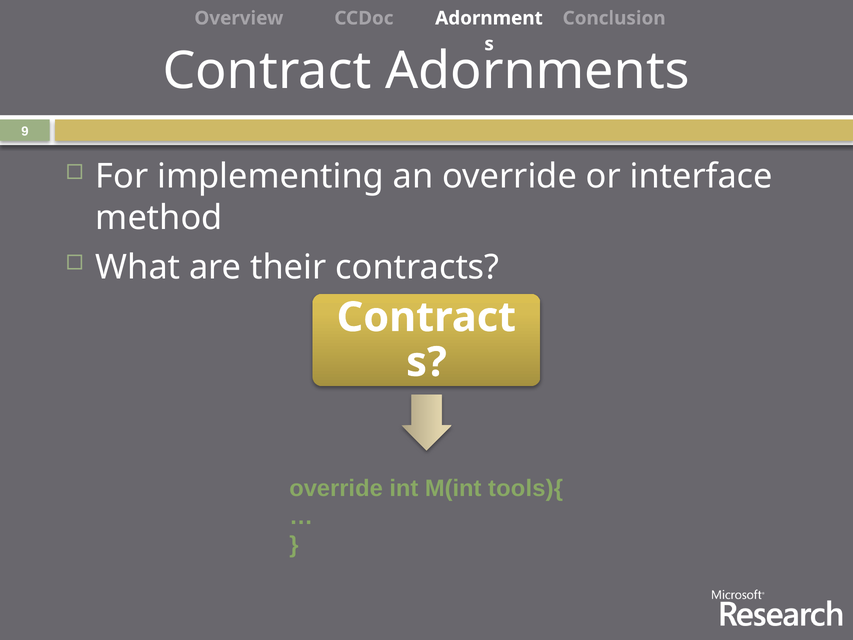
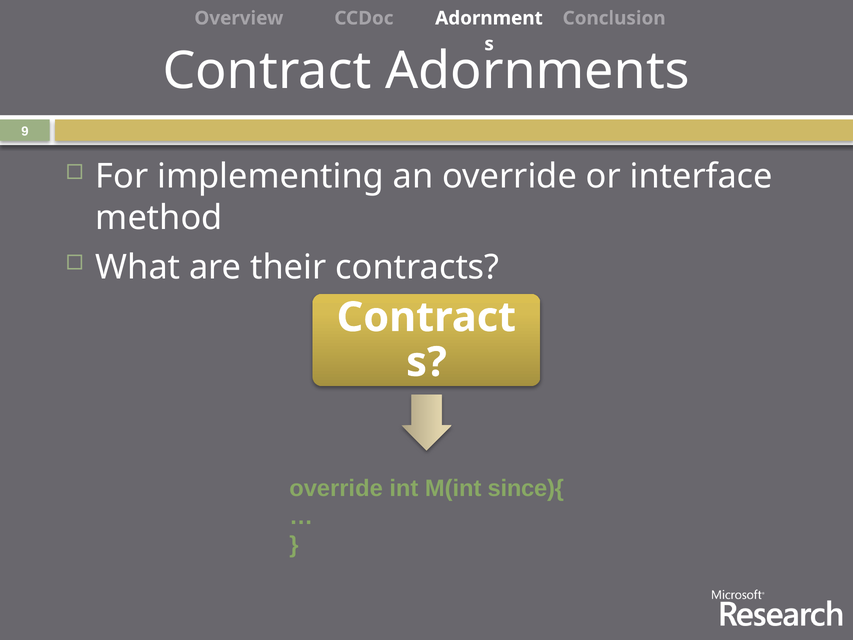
tools){: tools){ -> since){
